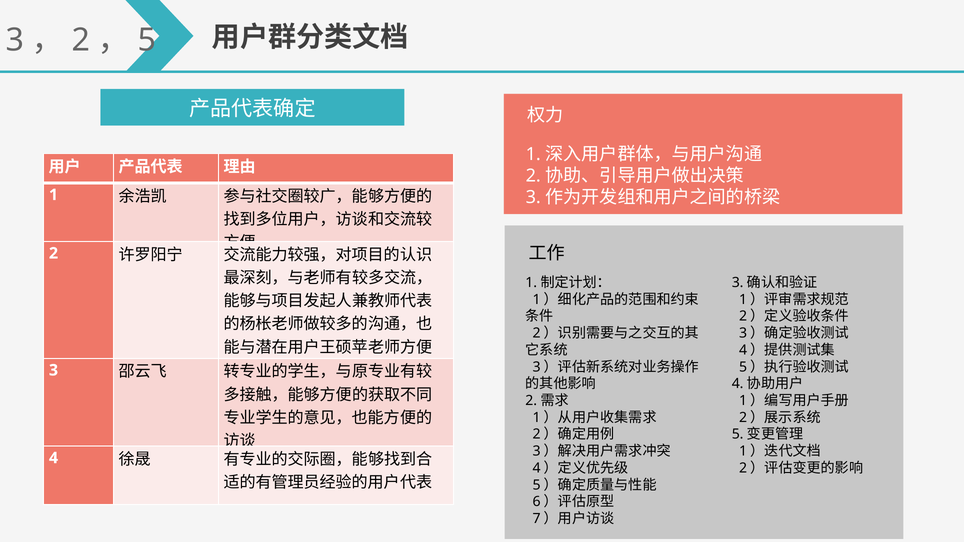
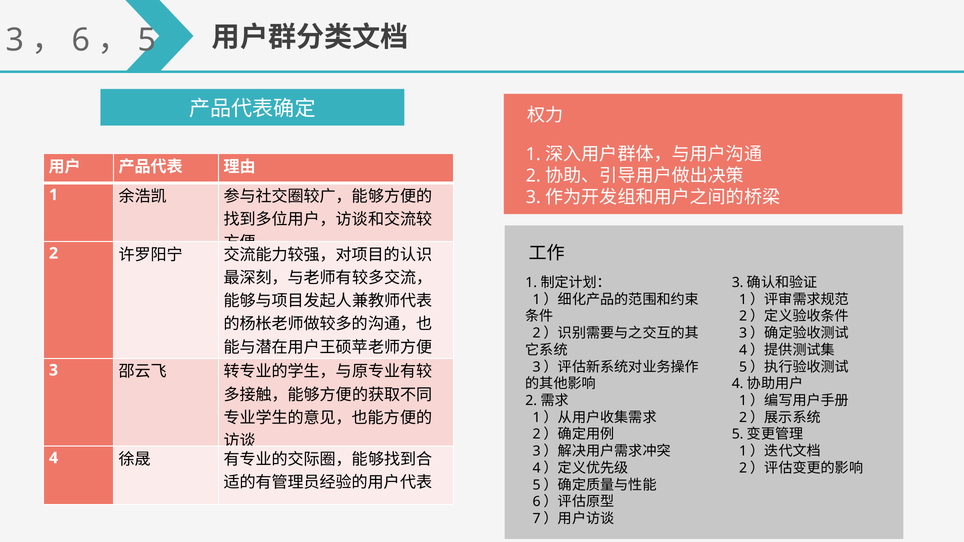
2 at (81, 40): 2 -> 6
